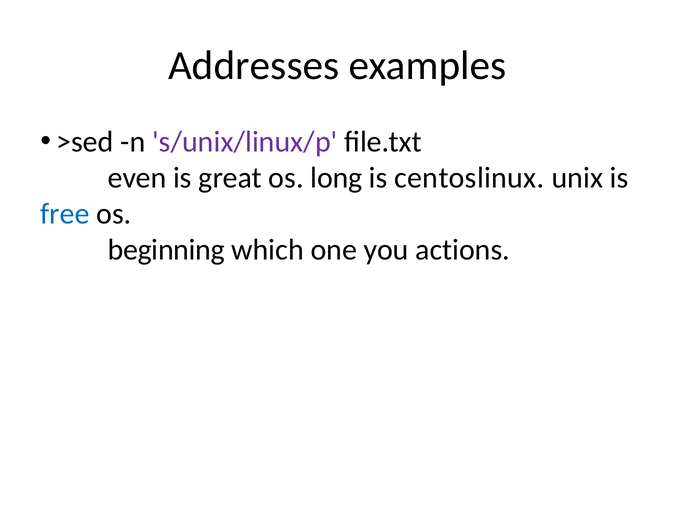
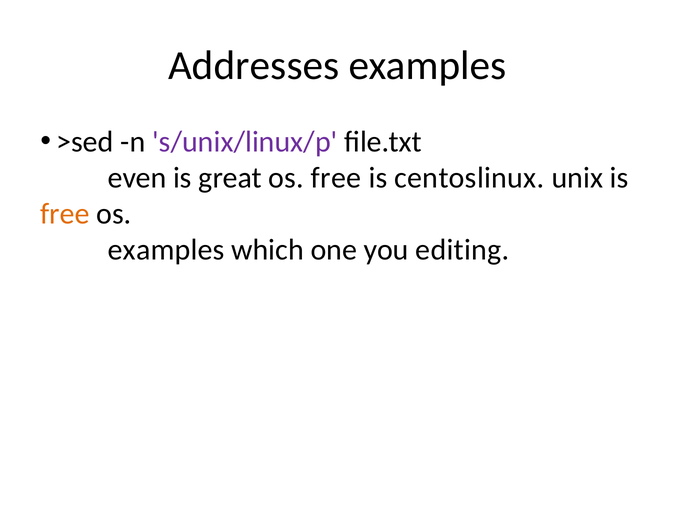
os long: long -> free
free at (65, 214) colour: blue -> orange
beginning at (166, 250): beginning -> examples
actions: actions -> editing
